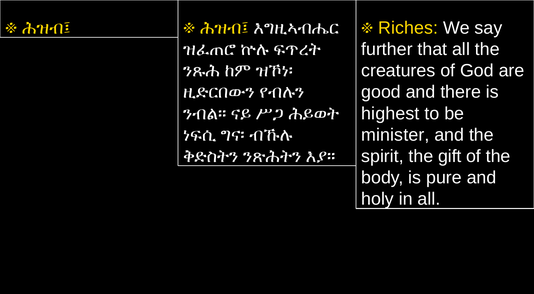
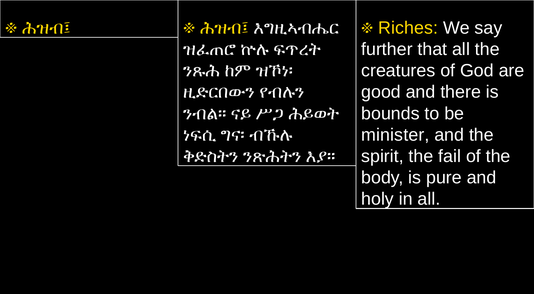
highest: highest -> bounds
gift: gift -> fail
